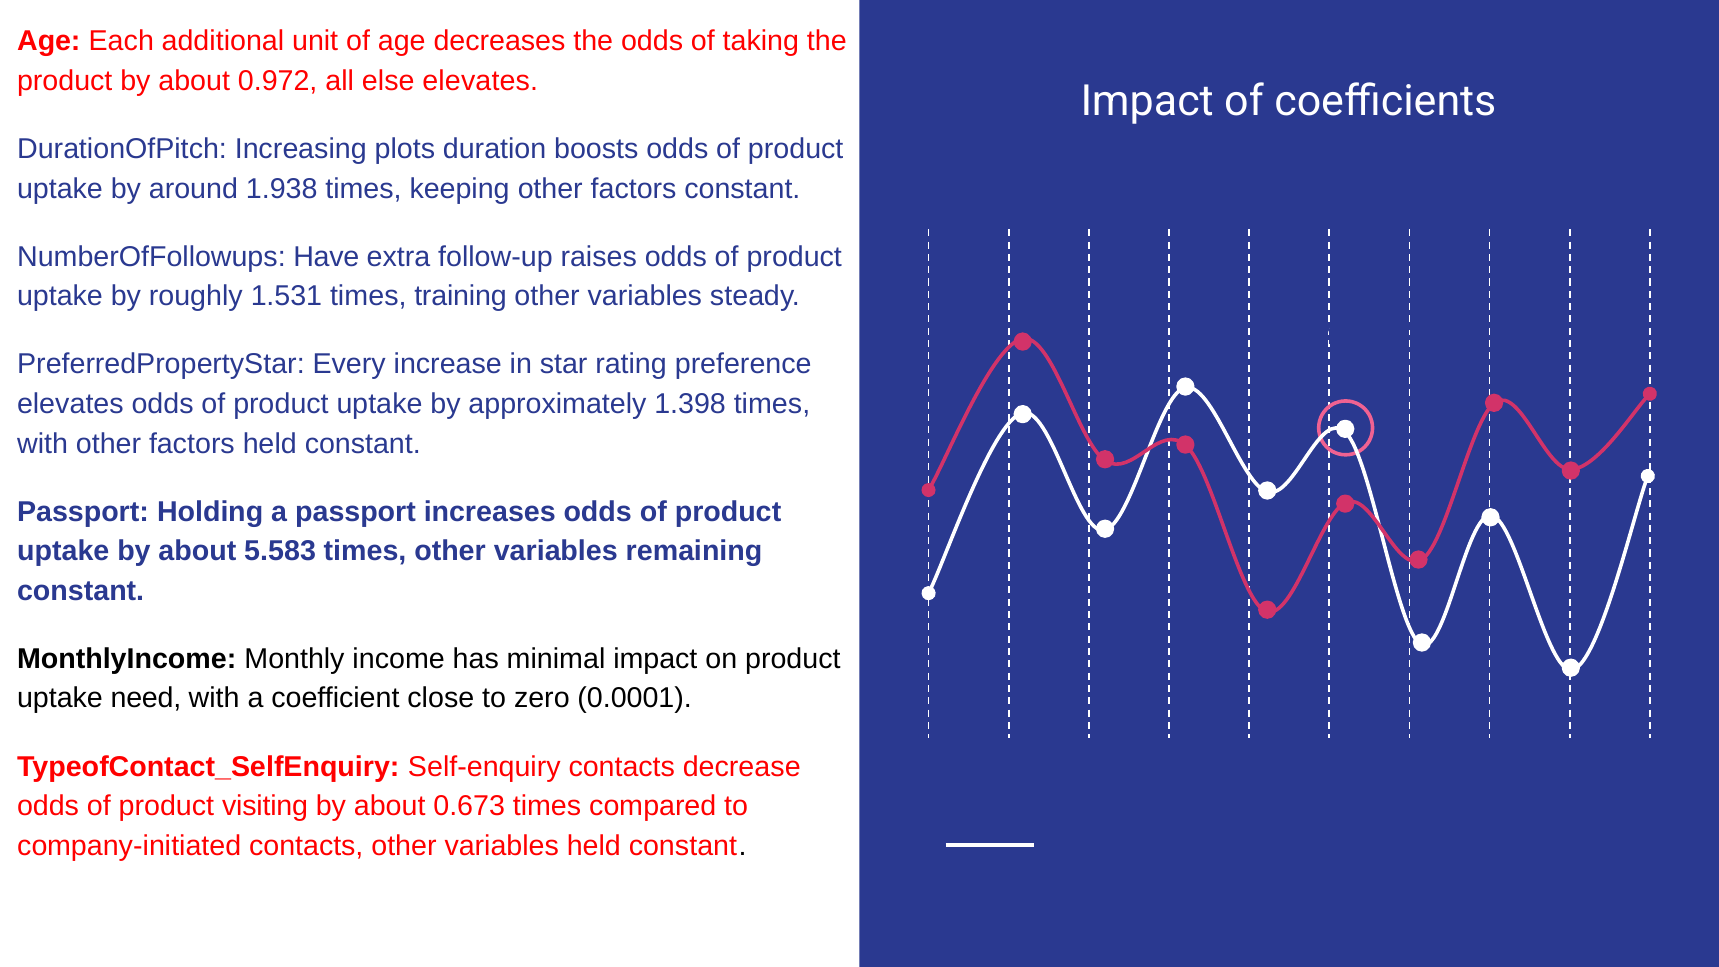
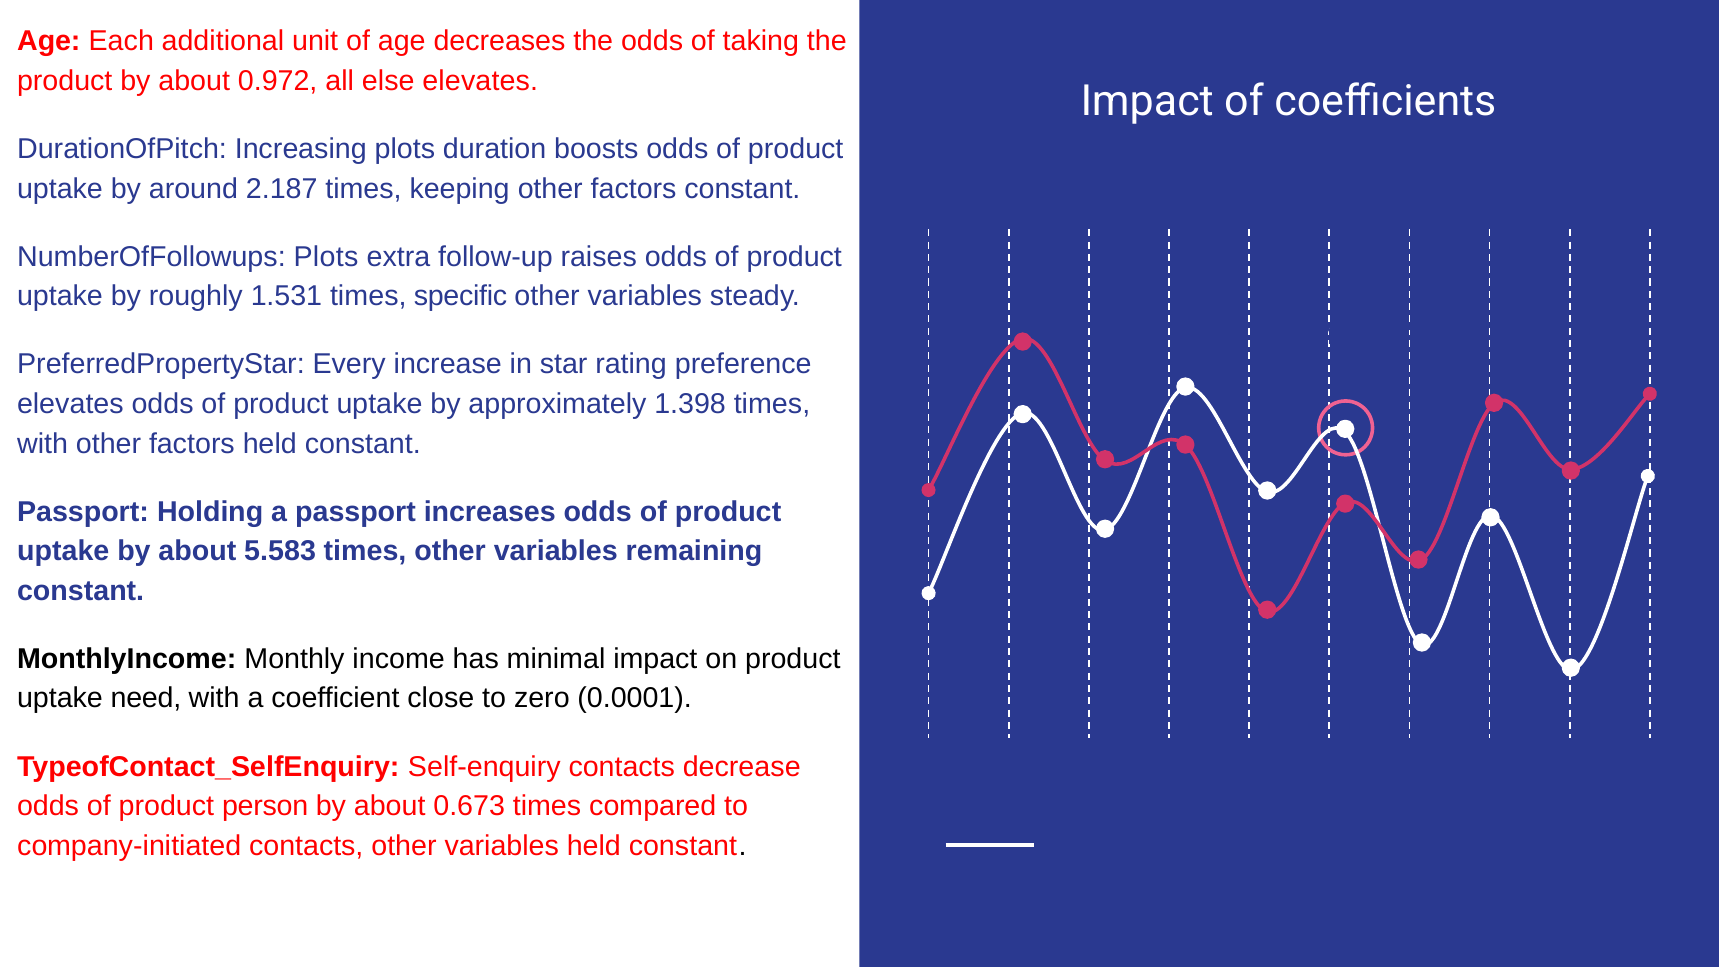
1.938: 1.938 -> 2.187
NumberOfFollowups Have: Have -> Plots
training: training -> specific
visiting: visiting -> person
